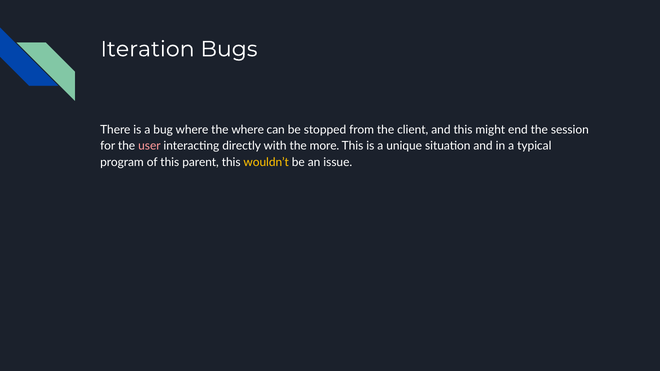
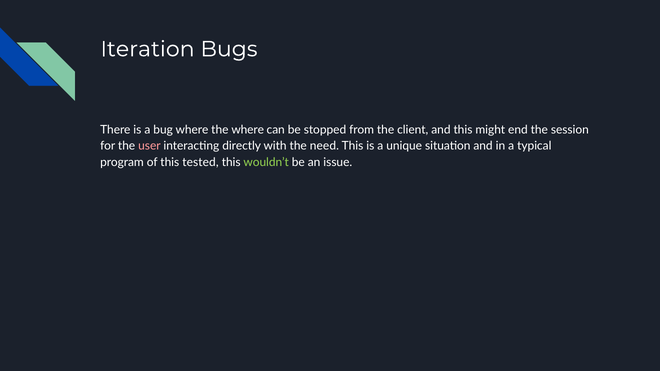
more: more -> need
parent: parent -> tested
wouldn’t colour: yellow -> light green
